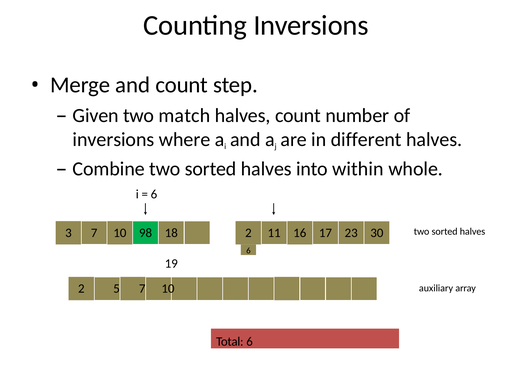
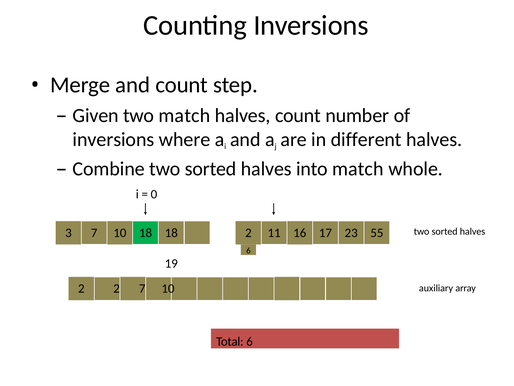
into within: within -> match
6 at (154, 194): 6 -> 0
10 98: 98 -> 18
30: 30 -> 55
2 5: 5 -> 2
